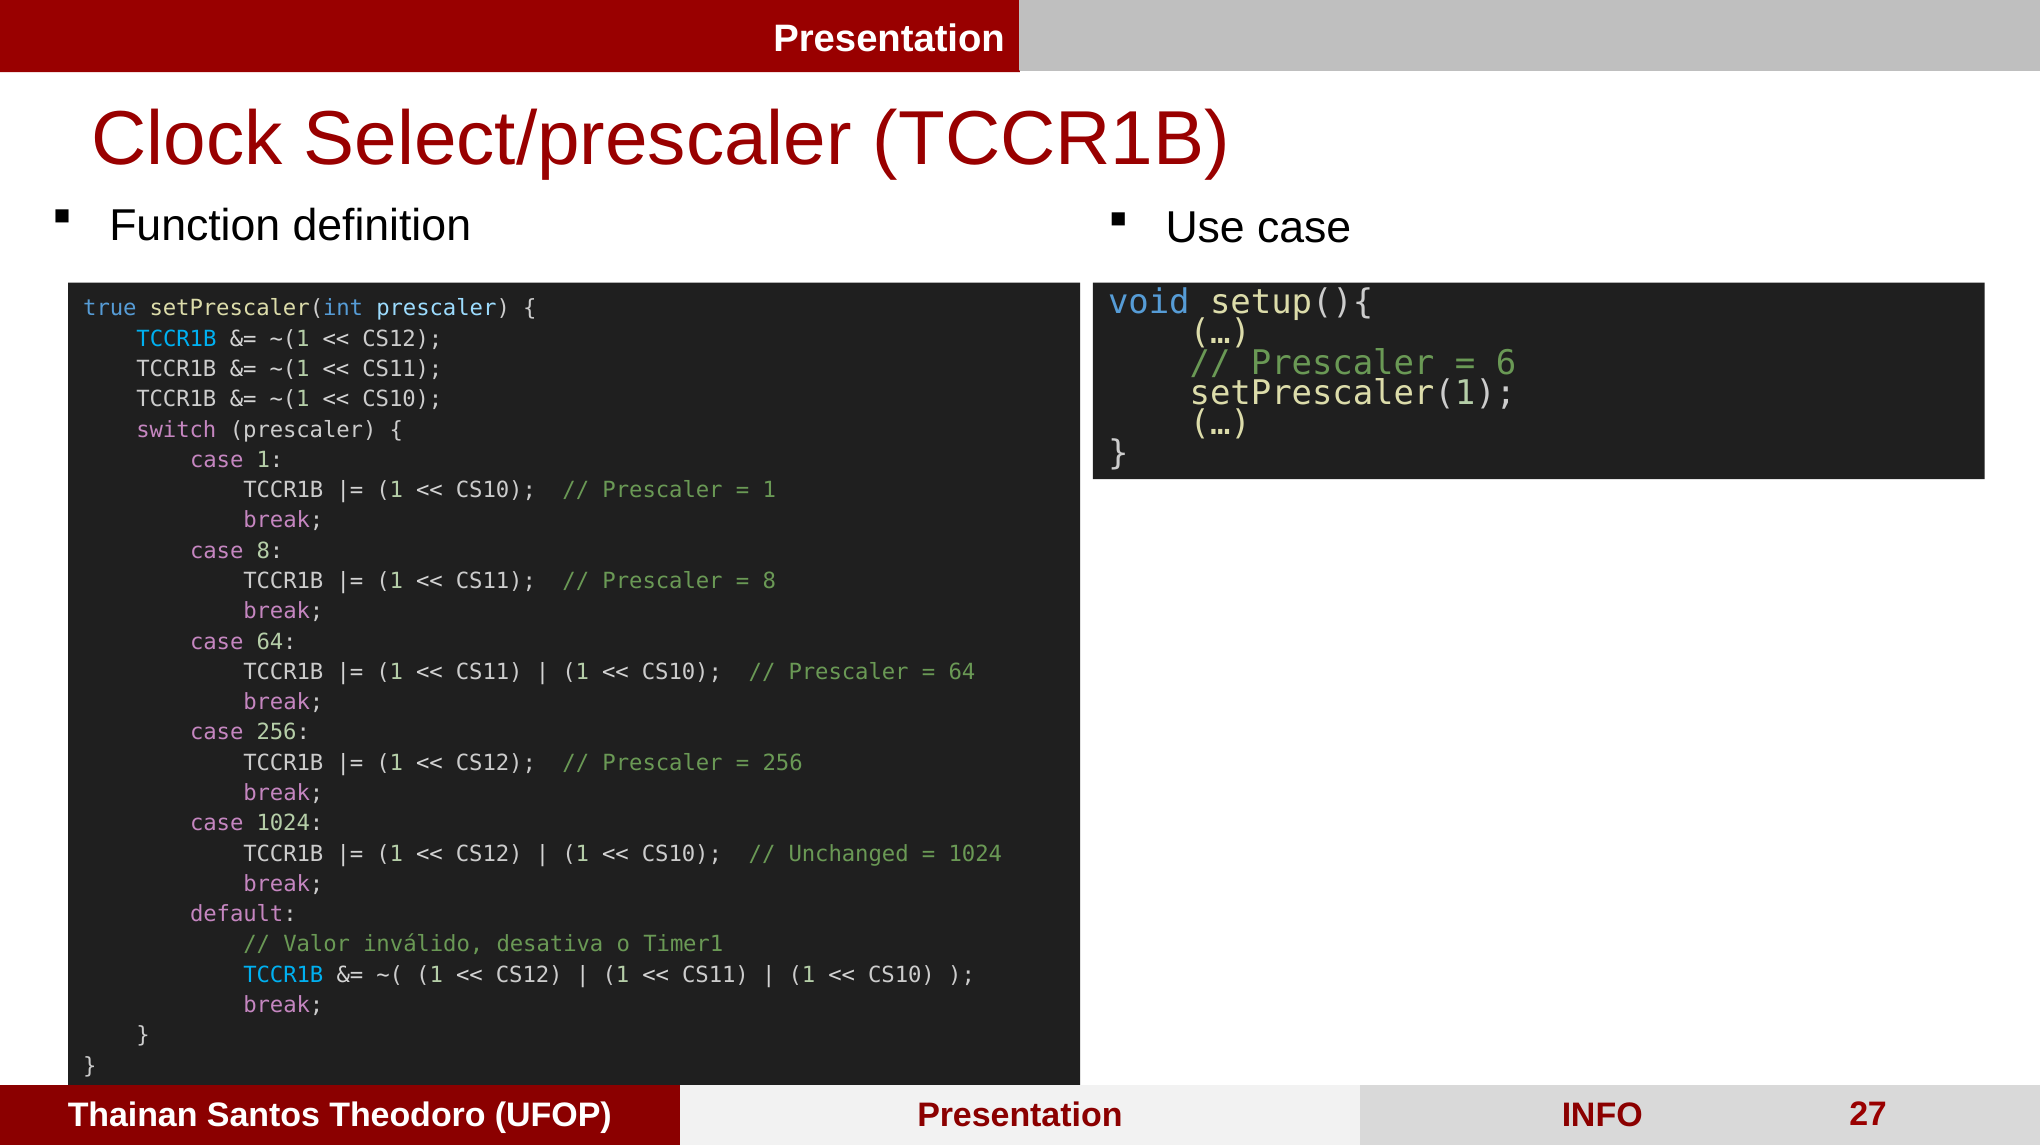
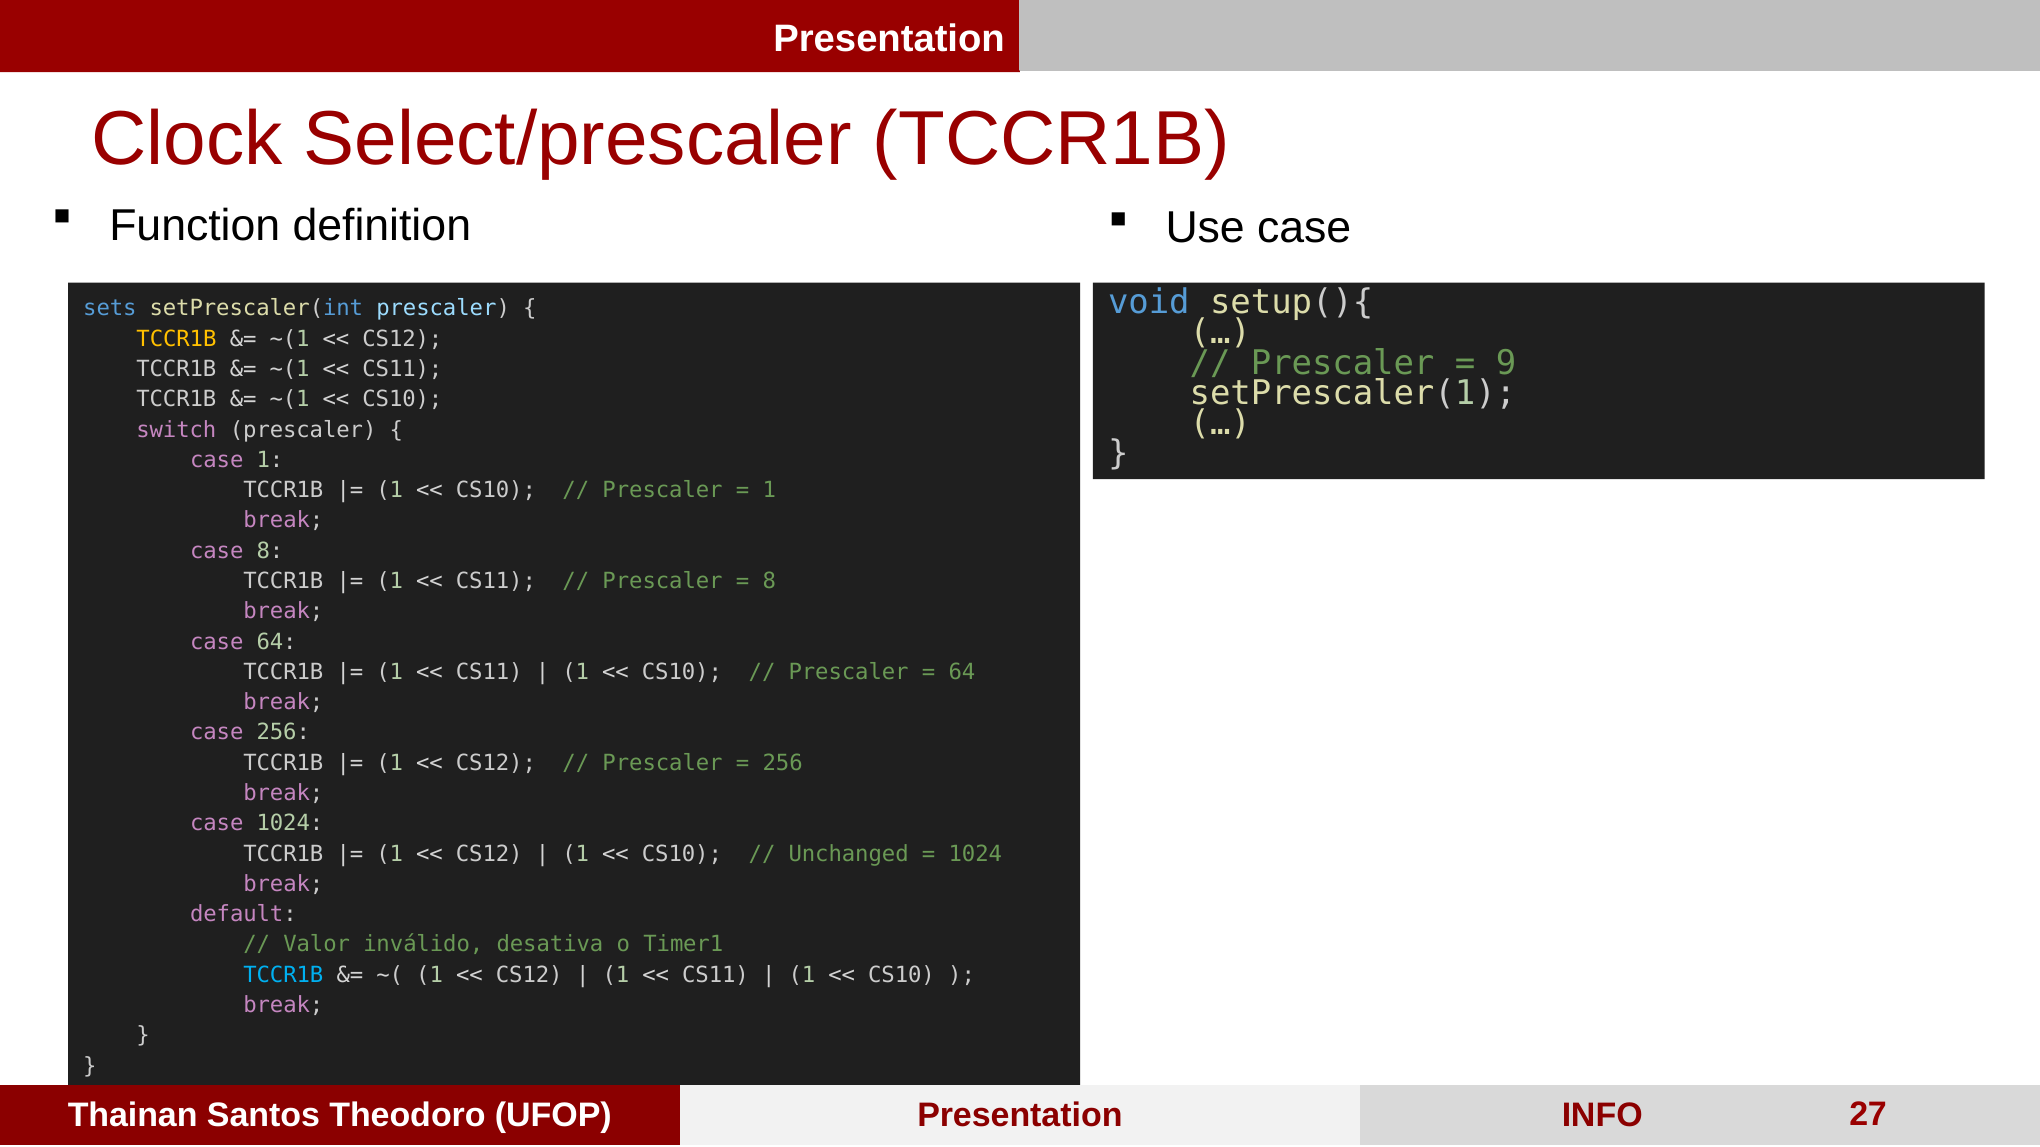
true: true -> sets
TCCR1B at (176, 339) colour: light blue -> yellow
6: 6 -> 9
